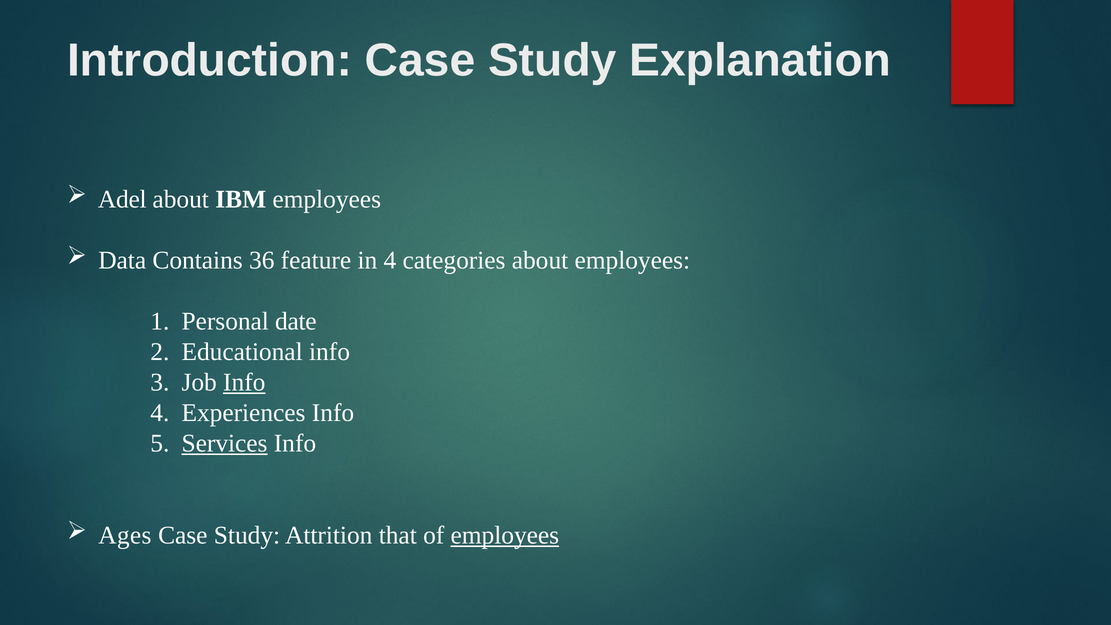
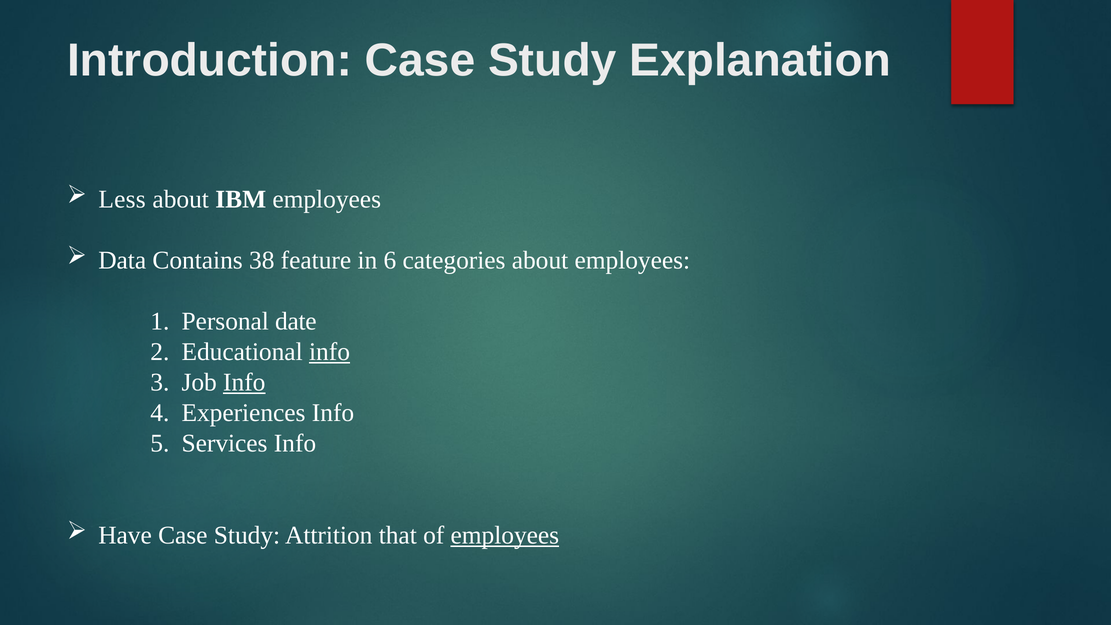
Adel: Adel -> Less
36: 36 -> 38
in 4: 4 -> 6
info at (330, 352) underline: none -> present
Services underline: present -> none
Ages: Ages -> Have
